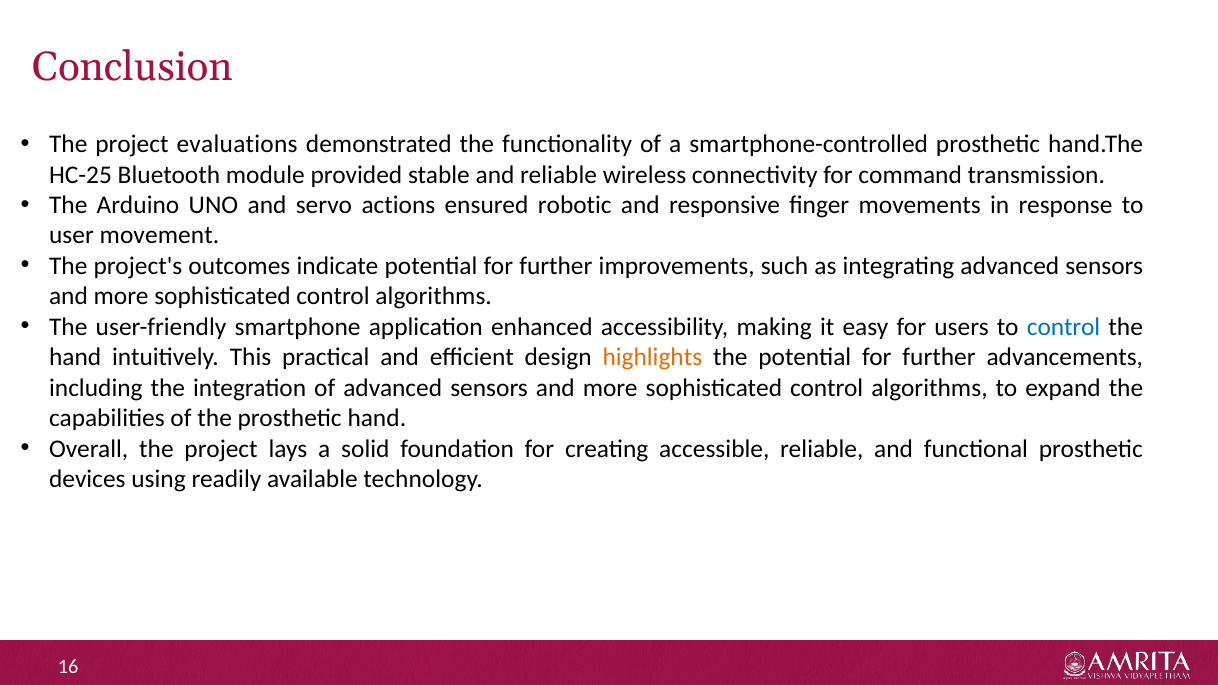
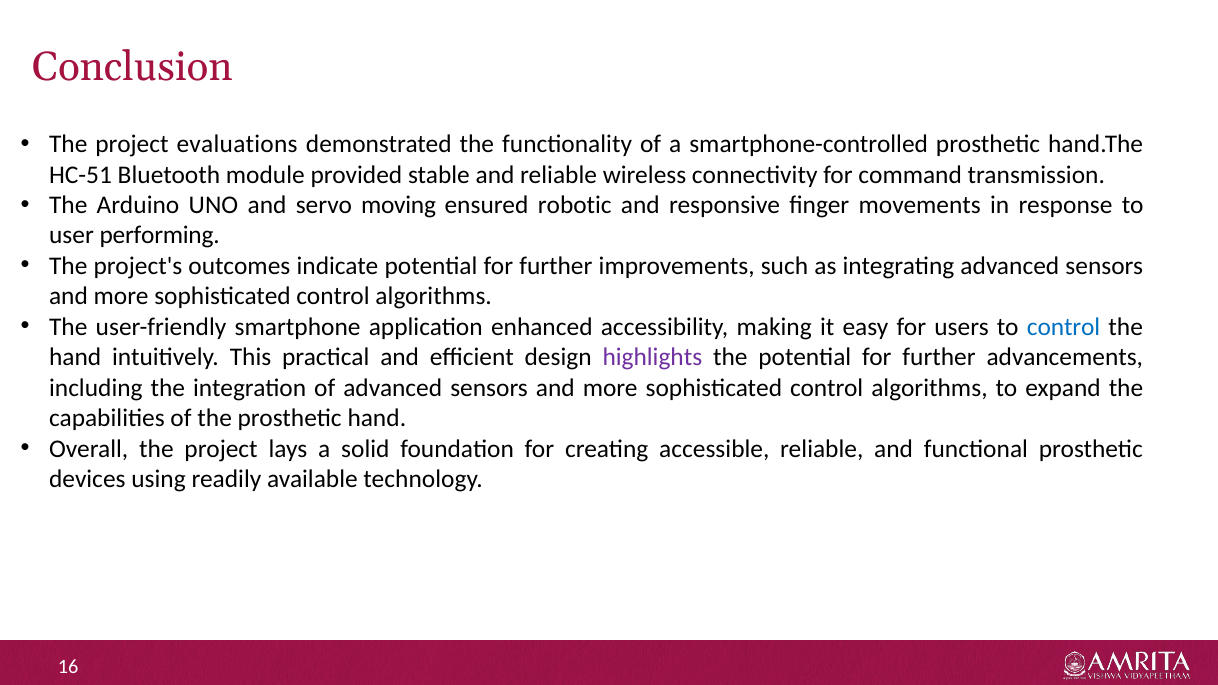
HC-25: HC-25 -> HC-51
actions: actions -> moving
movement: movement -> performing
highlights colour: orange -> purple
